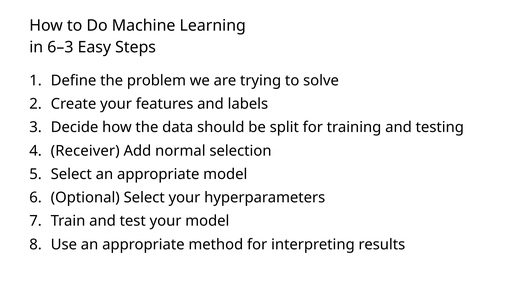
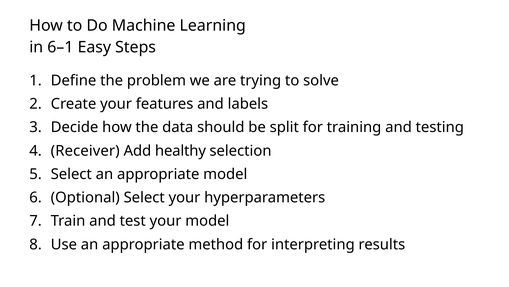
6–3: 6–3 -> 6–1
normal: normal -> healthy
